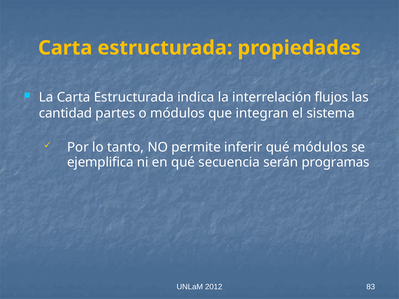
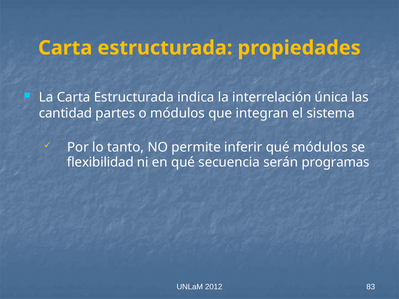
flujos: flujos -> única
ejemplifica: ejemplifica -> flexibilidad
